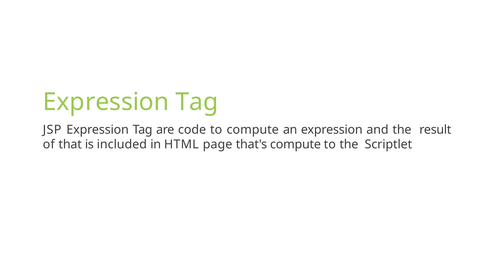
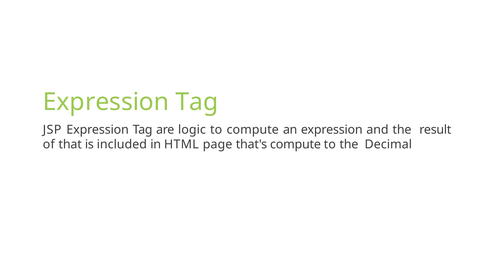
code: code -> logic
Scriptlet: Scriptlet -> Decimal
